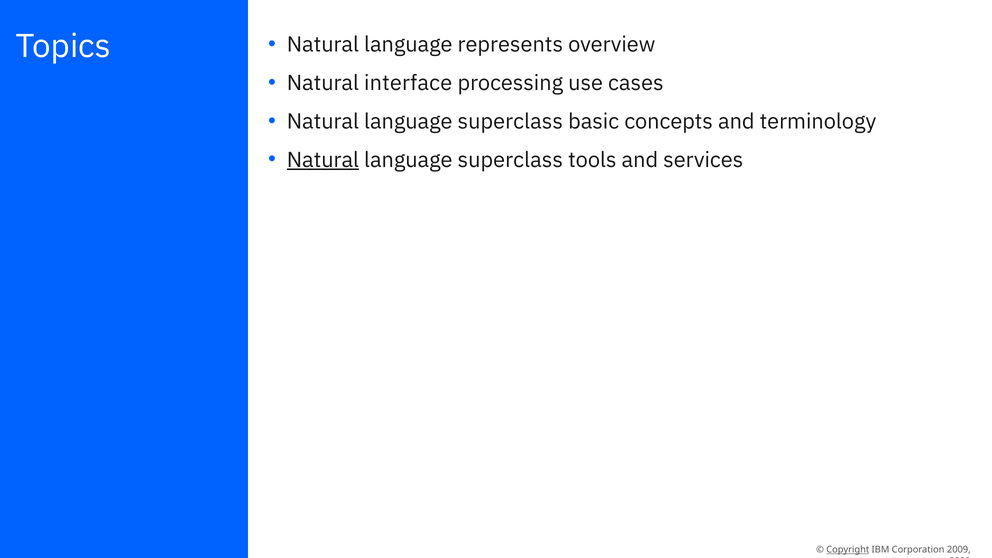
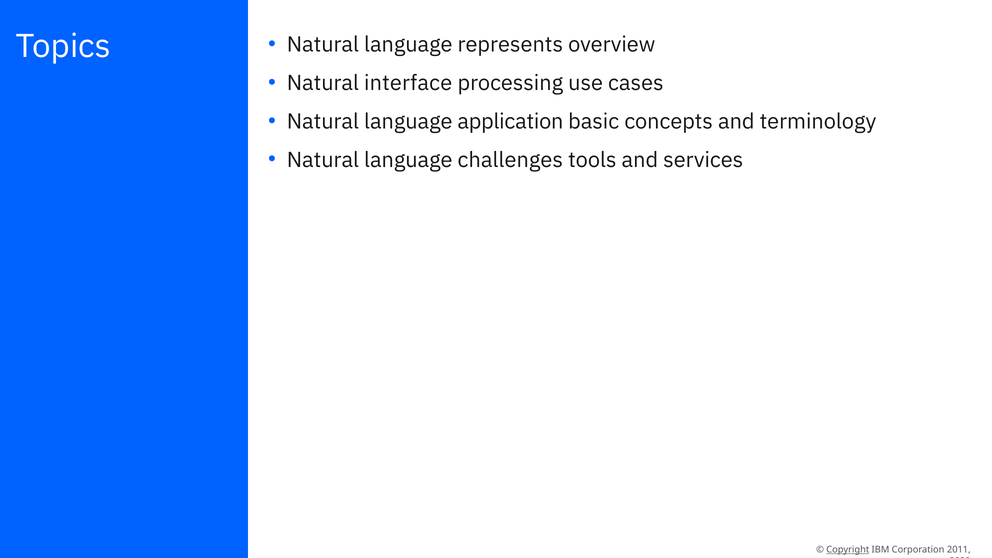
superclass at (510, 122): superclass -> application
Natural at (323, 160) underline: present -> none
superclass at (510, 160): superclass -> challenges
2009: 2009 -> 2011
